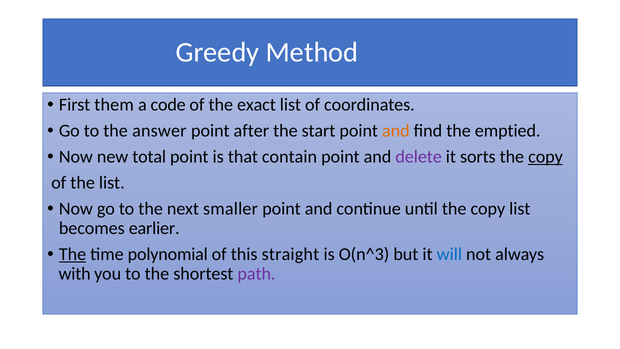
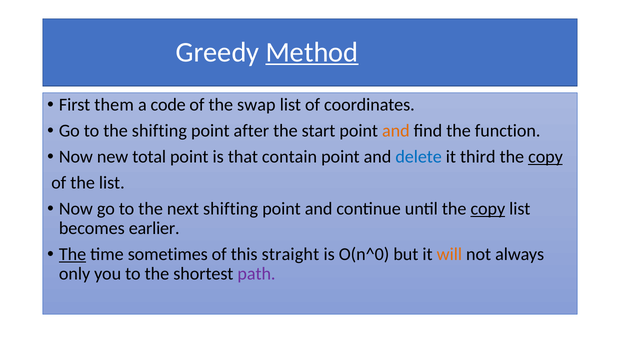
Method underline: none -> present
exact: exact -> swap
the answer: answer -> shifting
emptied: emptied -> function
delete colour: purple -> blue
sorts: sorts -> third
next smaller: smaller -> shifting
copy at (488, 209) underline: none -> present
polynomial: polynomial -> sometimes
O(n^3: O(n^3 -> O(n^0
will colour: blue -> orange
with: with -> only
